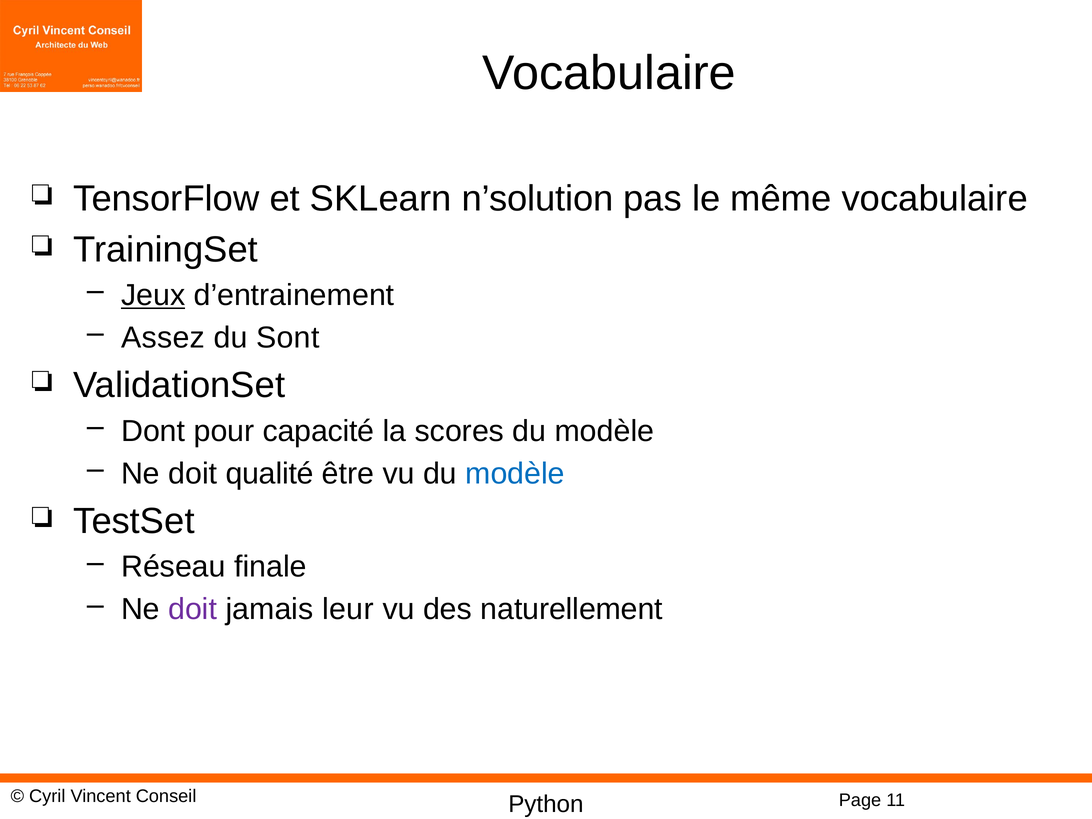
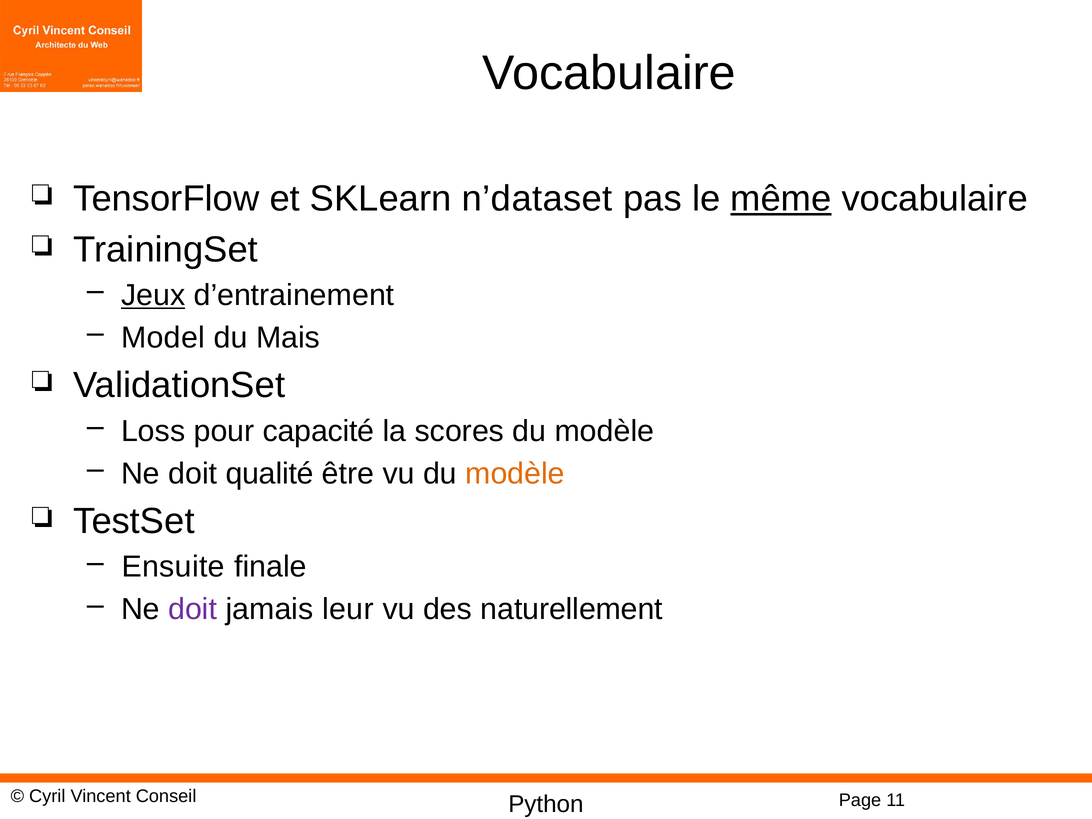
n’solution: n’solution -> n’dataset
même underline: none -> present
Assez: Assez -> Model
Sont: Sont -> Mais
Dont: Dont -> Loss
modèle at (515, 474) colour: blue -> orange
Réseau: Réseau -> Ensuite
